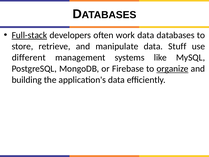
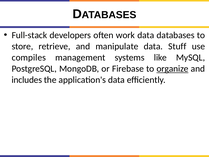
Full-stack underline: present -> none
different: different -> compiles
building: building -> includes
